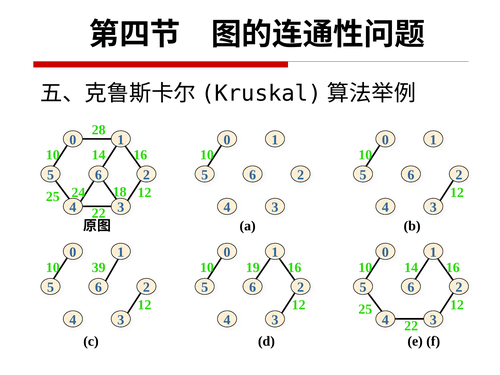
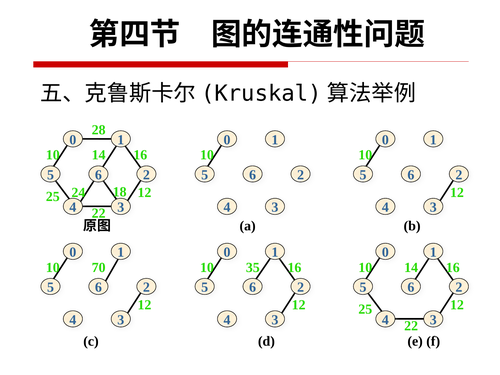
39: 39 -> 70
19: 19 -> 35
